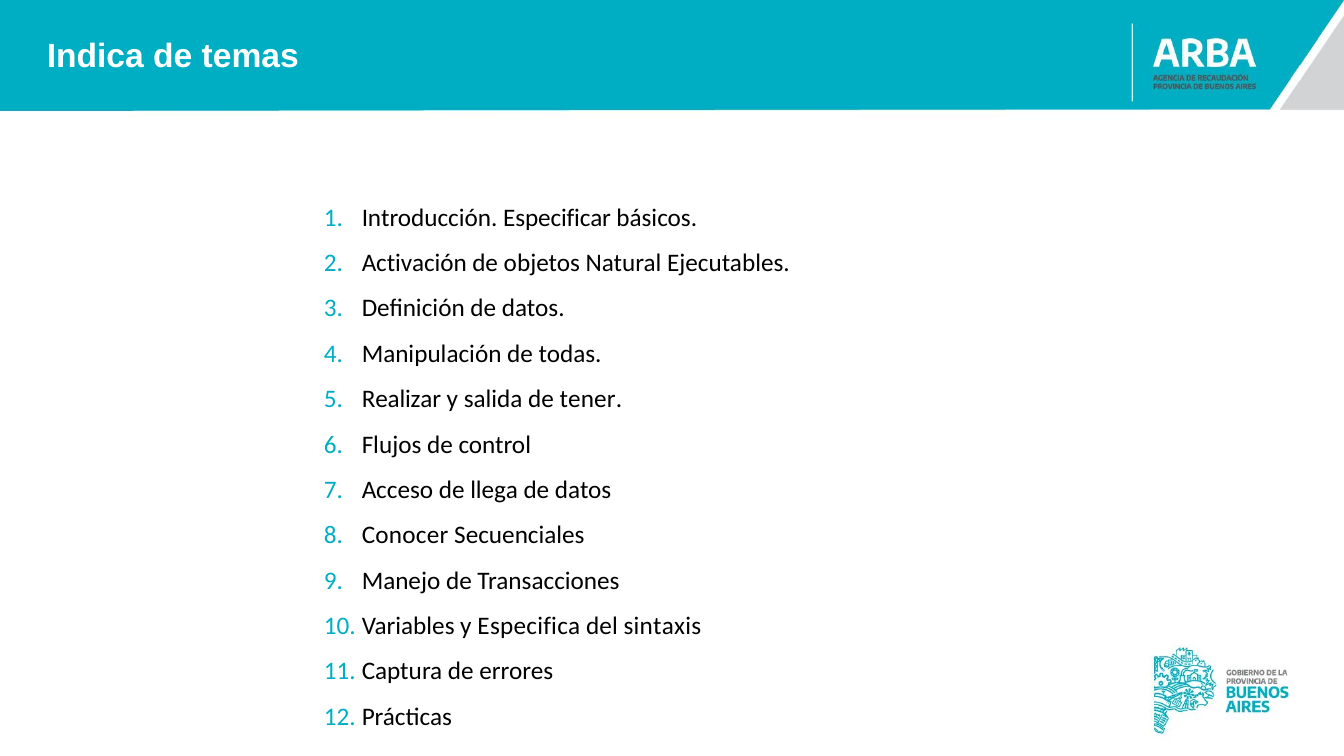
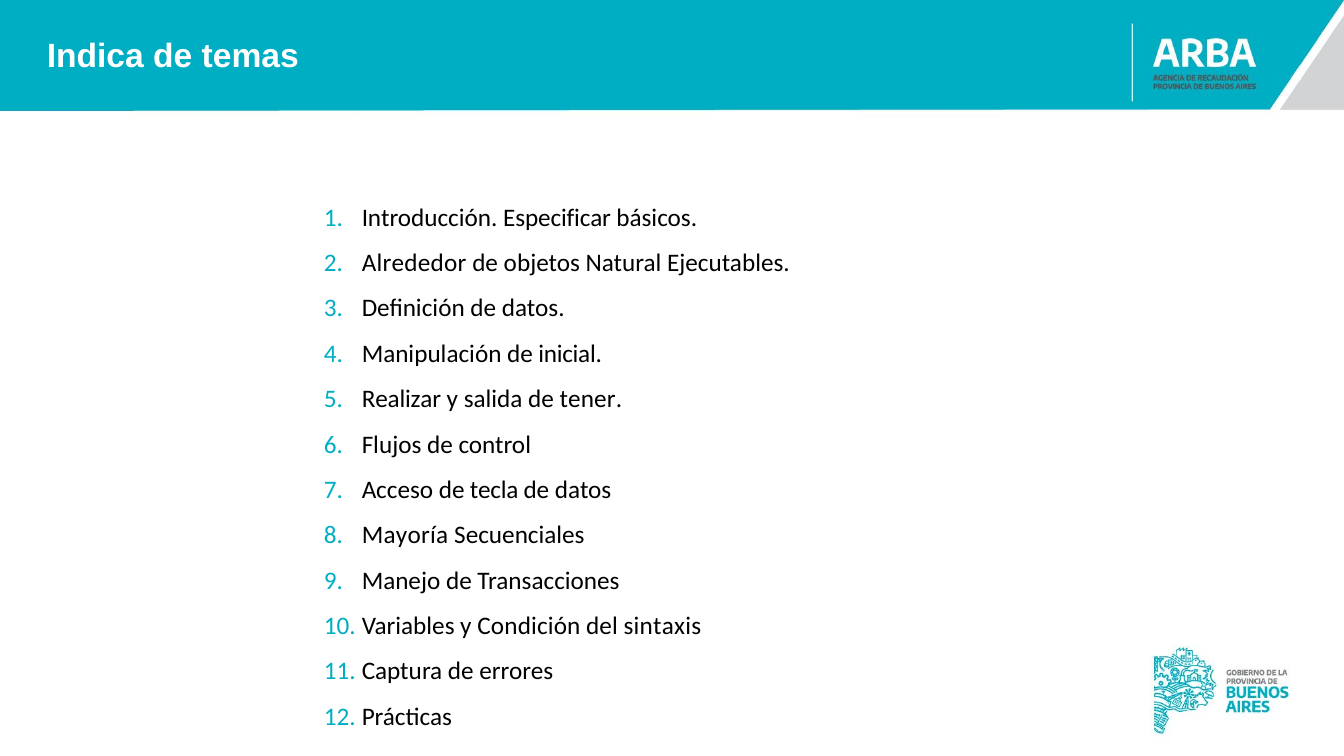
Activación: Activación -> Alrededor
todas: todas -> inicial
llega: llega -> tecla
Conocer: Conocer -> Mayoría
Especifica: Especifica -> Condición
